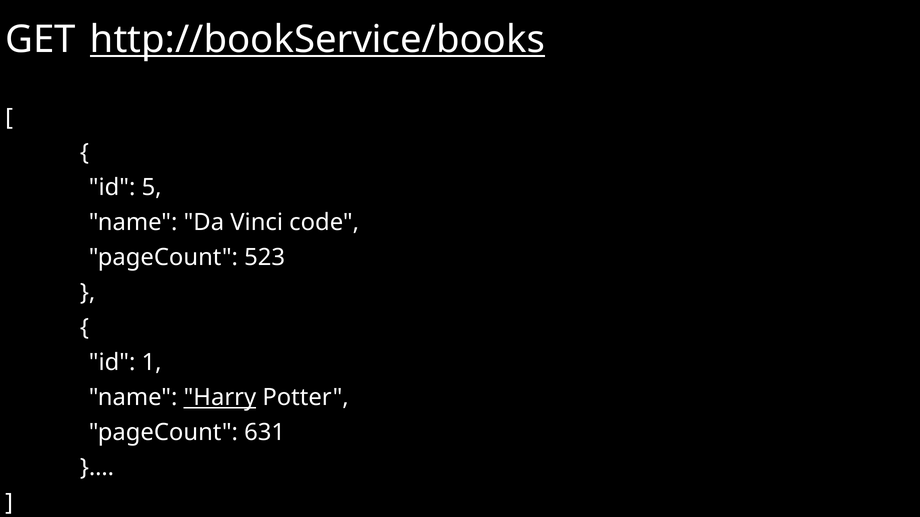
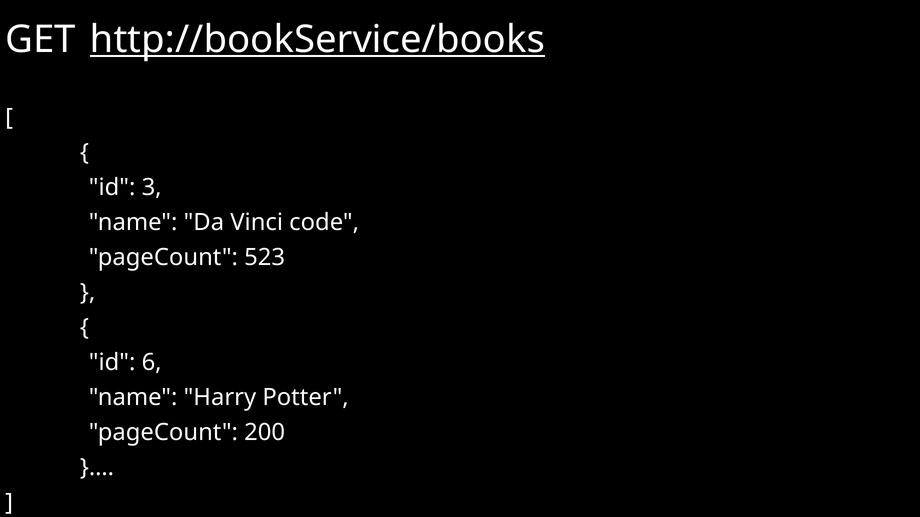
5: 5 -> 3
1: 1 -> 6
Harry underline: present -> none
631: 631 -> 200
